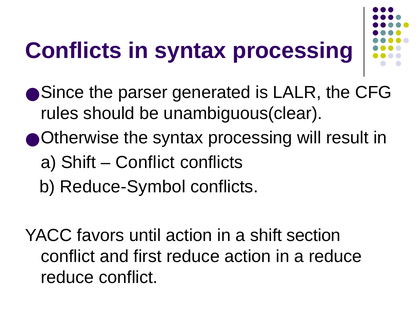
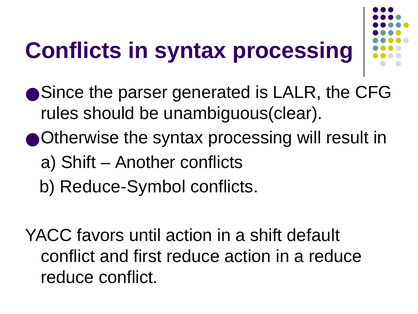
Conflict at (145, 162): Conflict -> Another
section: section -> default
